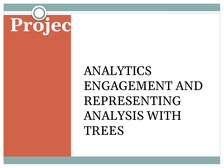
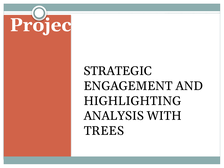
ANALYTICS: ANALYTICS -> STRATEGIC
REPRESENTING: REPRESENTING -> HIGHLIGHTING
